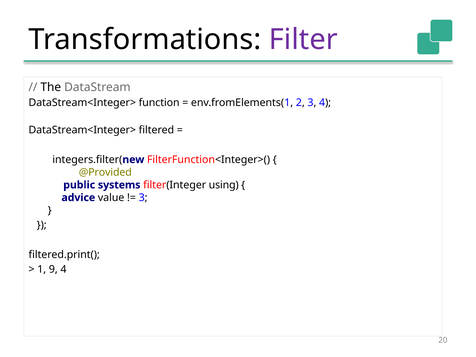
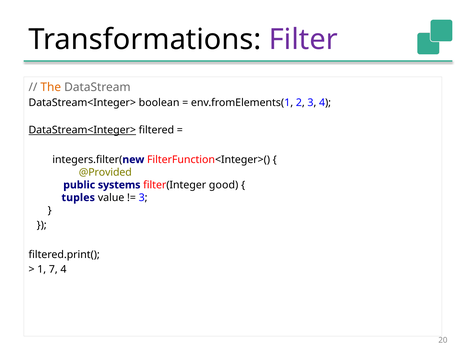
The colour: black -> orange
function: function -> boolean
DataStream<Integer> at (82, 130) underline: none -> present
using: using -> good
advice: advice -> tuples
9: 9 -> 7
